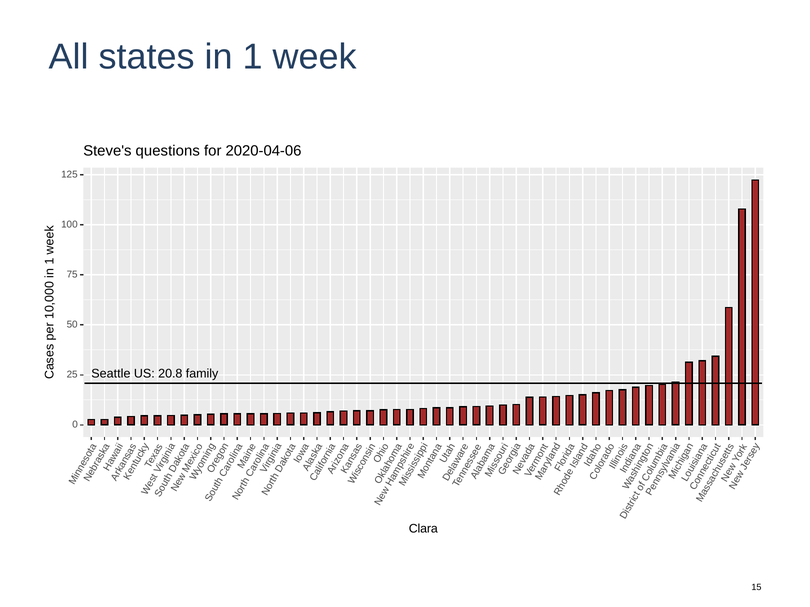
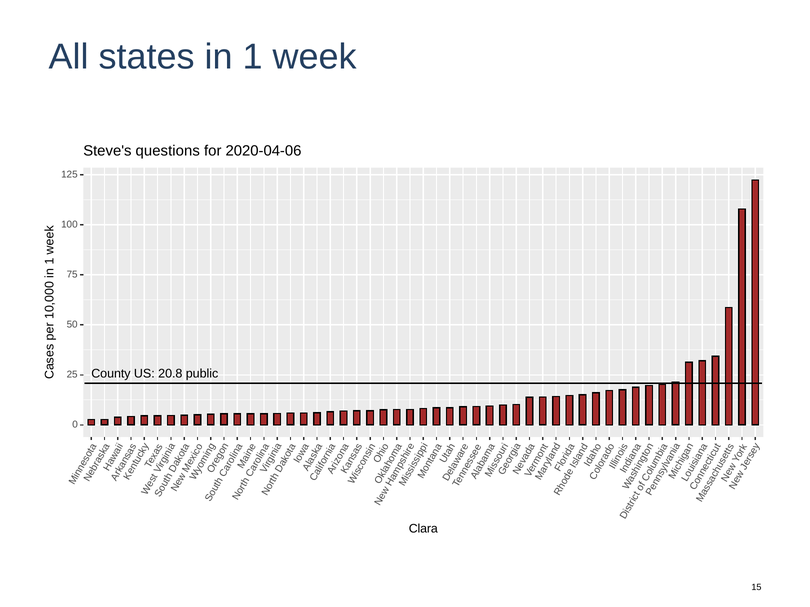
Seattle: Seattle -> County
family: family -> public
